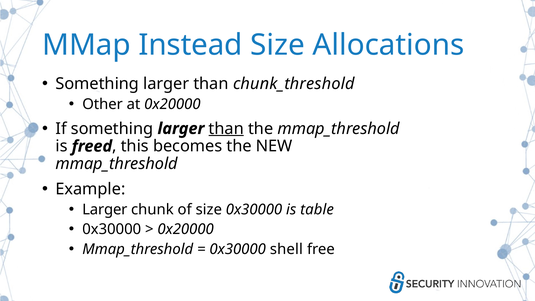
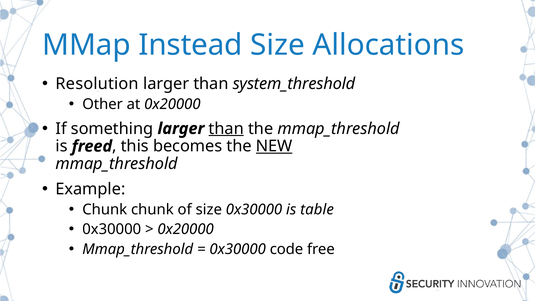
Something at (97, 84): Something -> Resolution
chunk_threshold: chunk_threshold -> system_threshold
NEW underline: none -> present
Larger at (105, 210): Larger -> Chunk
shell: shell -> code
